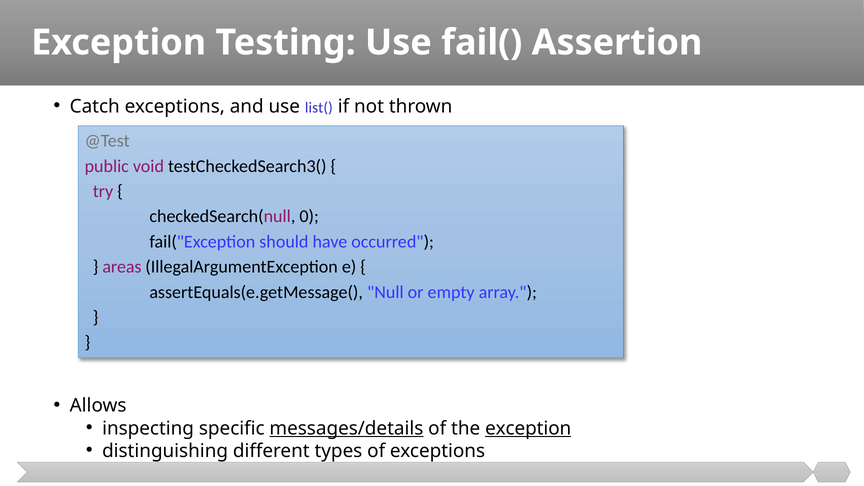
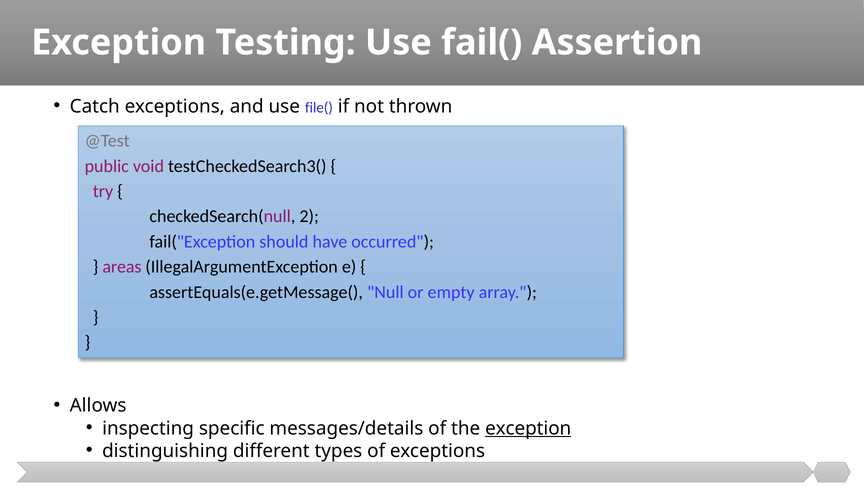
list(: list( -> file(
0: 0 -> 2
messages/details underline: present -> none
